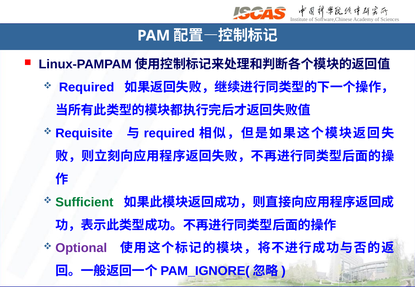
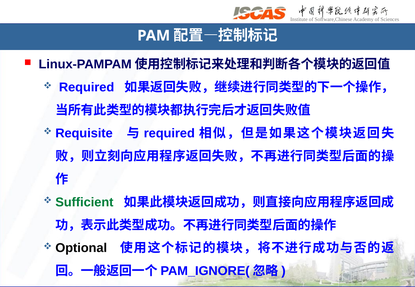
Optional colour: purple -> black
